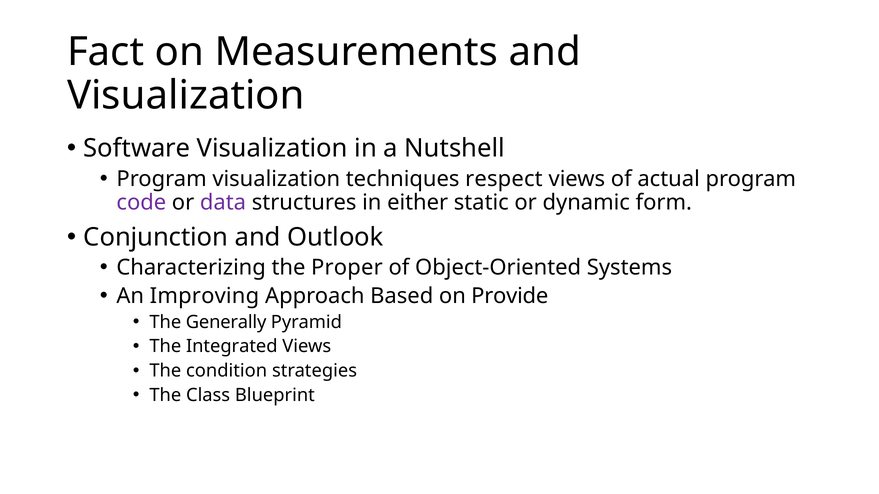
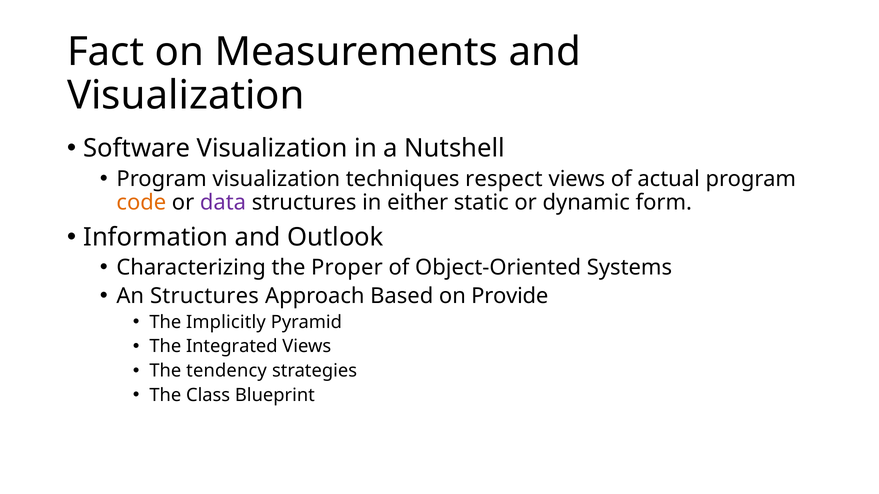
code colour: purple -> orange
Conjunction: Conjunction -> Information
An Improving: Improving -> Structures
Generally: Generally -> Implicitly
condition: condition -> tendency
